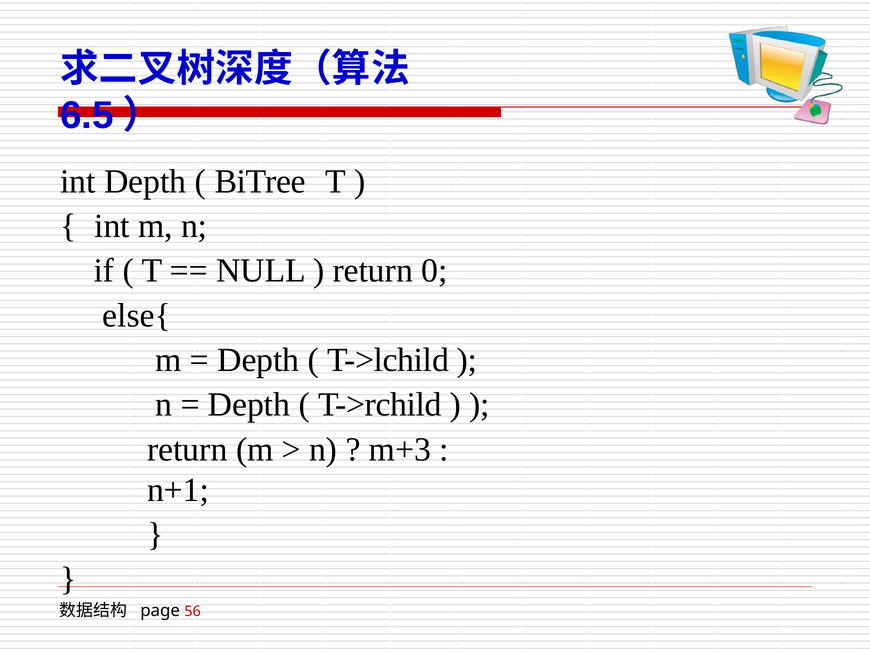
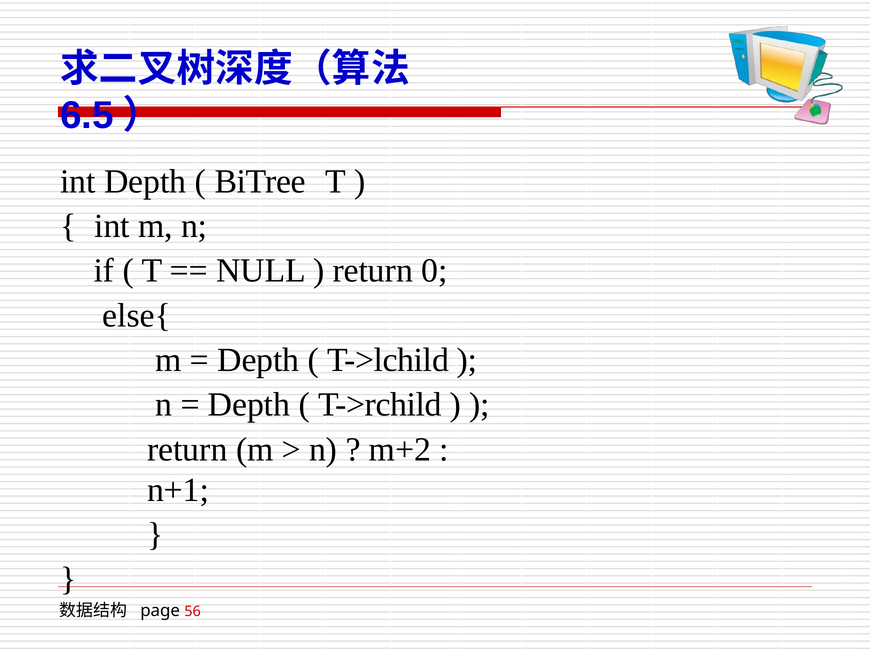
m+3: m+3 -> m+2
